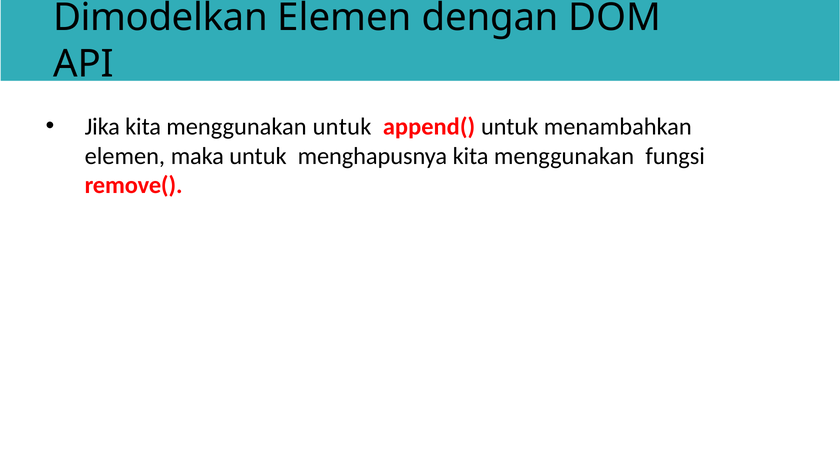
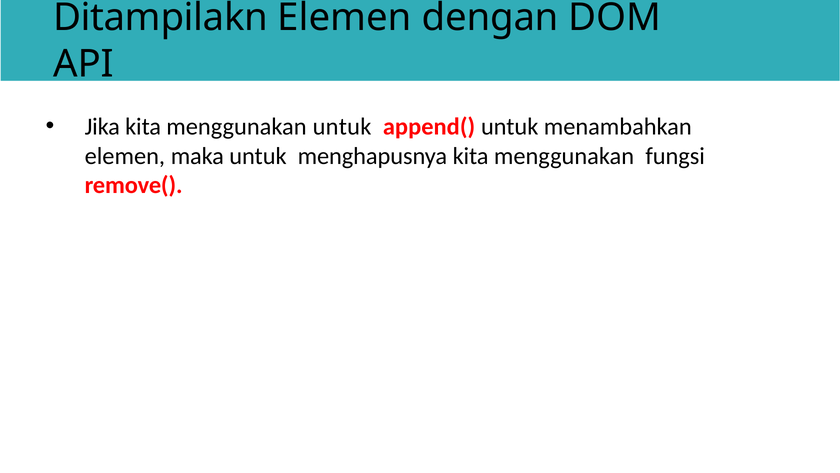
Dimodelkan: Dimodelkan -> Ditampilakn
